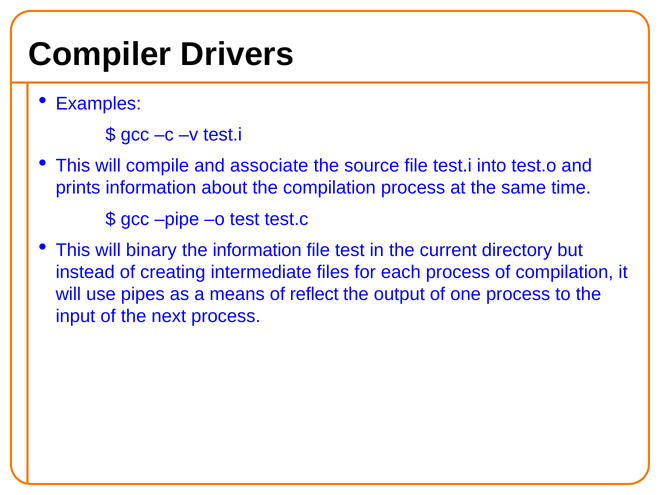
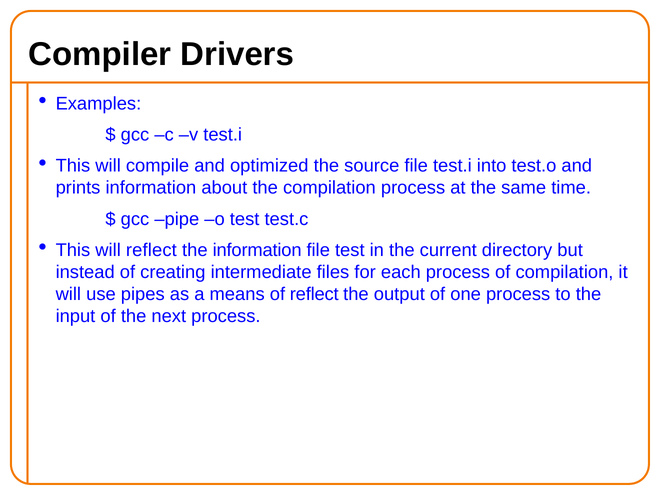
associate: associate -> optimized
will binary: binary -> reflect
